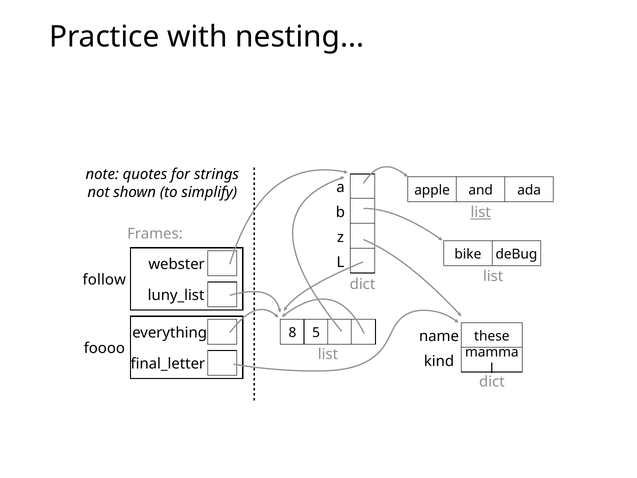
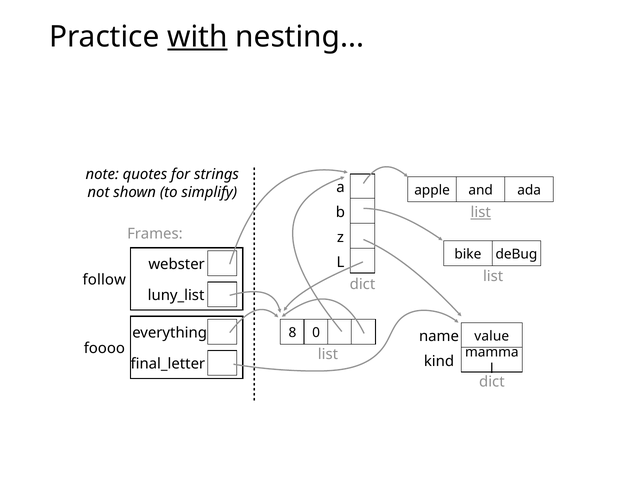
with underline: none -> present
5: 5 -> 0
these: these -> value
